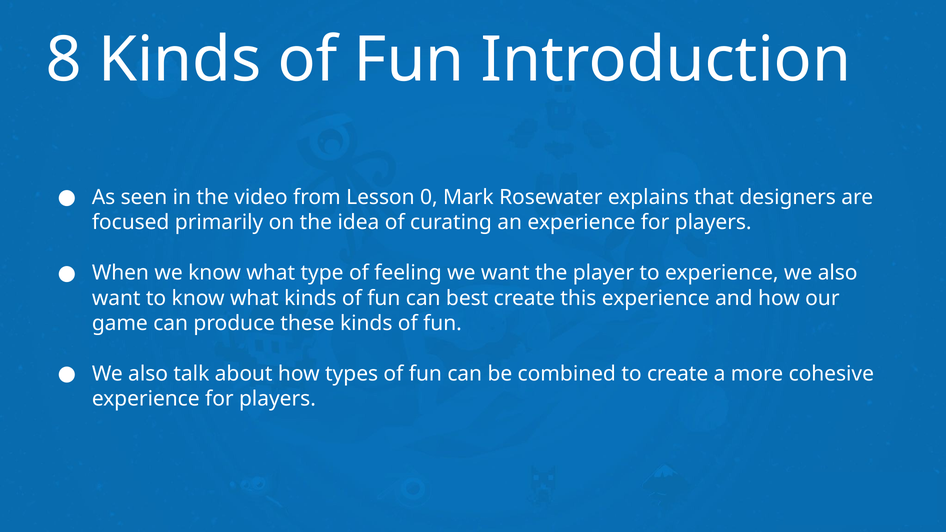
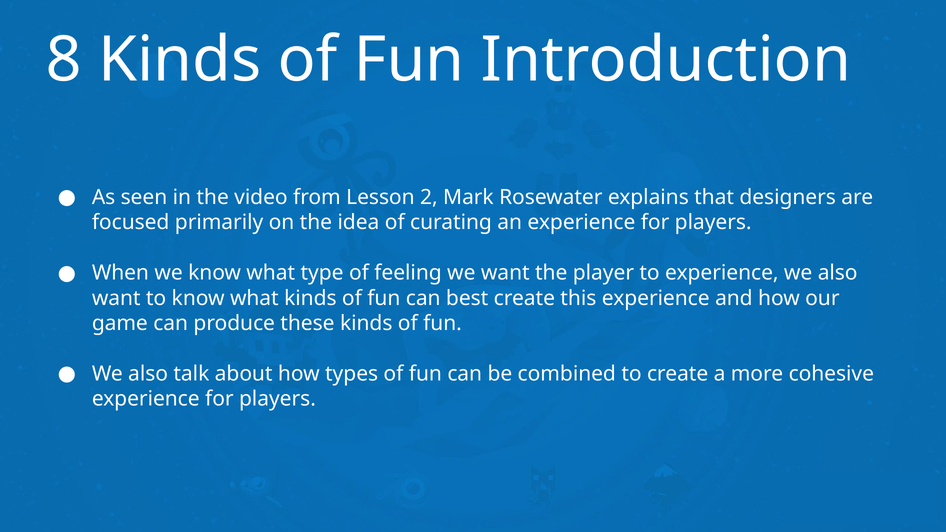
0: 0 -> 2
